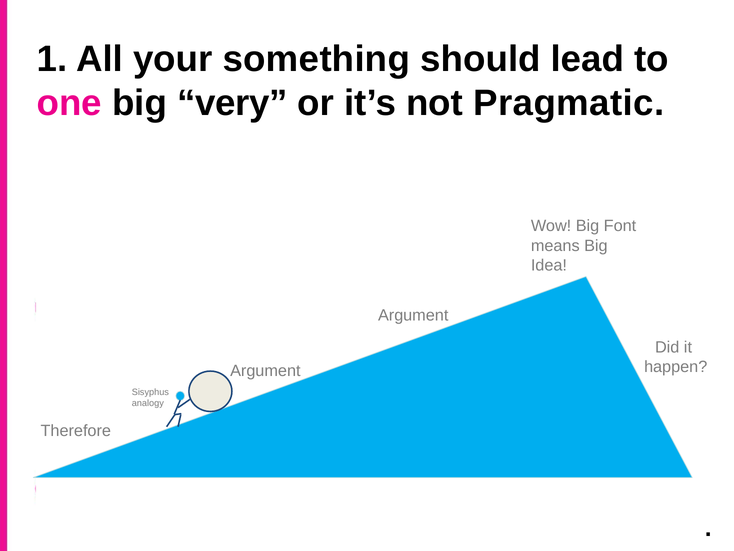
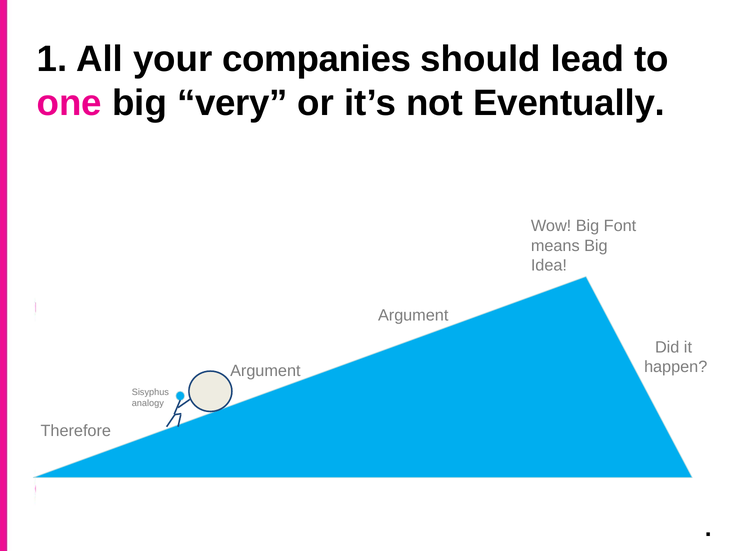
something: something -> companies
Pragmatic: Pragmatic -> Eventually
